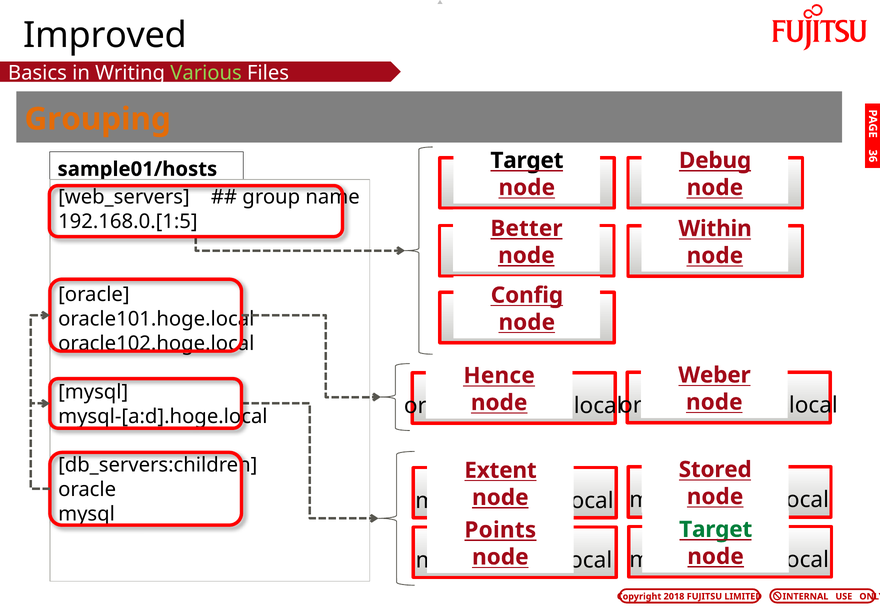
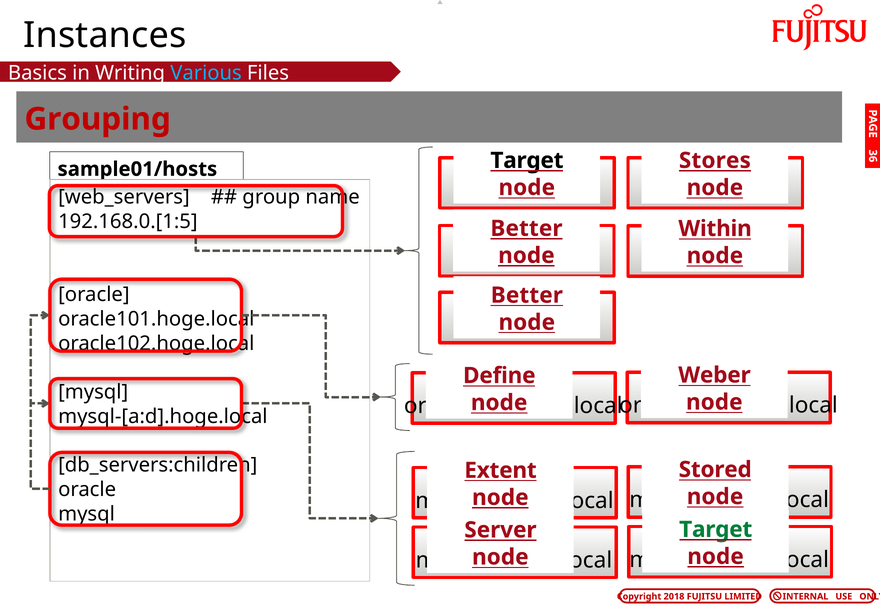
Improved: Improved -> Instances
Various colour: light green -> light blue
Grouping colour: orange -> red
Debug: Debug -> Stores
Config at (527, 295): Config -> Better
Hence: Hence -> Define
Points: Points -> Server
